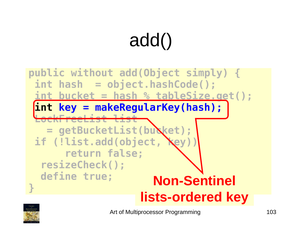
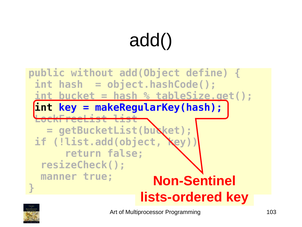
simply: simply -> define
define: define -> manner
